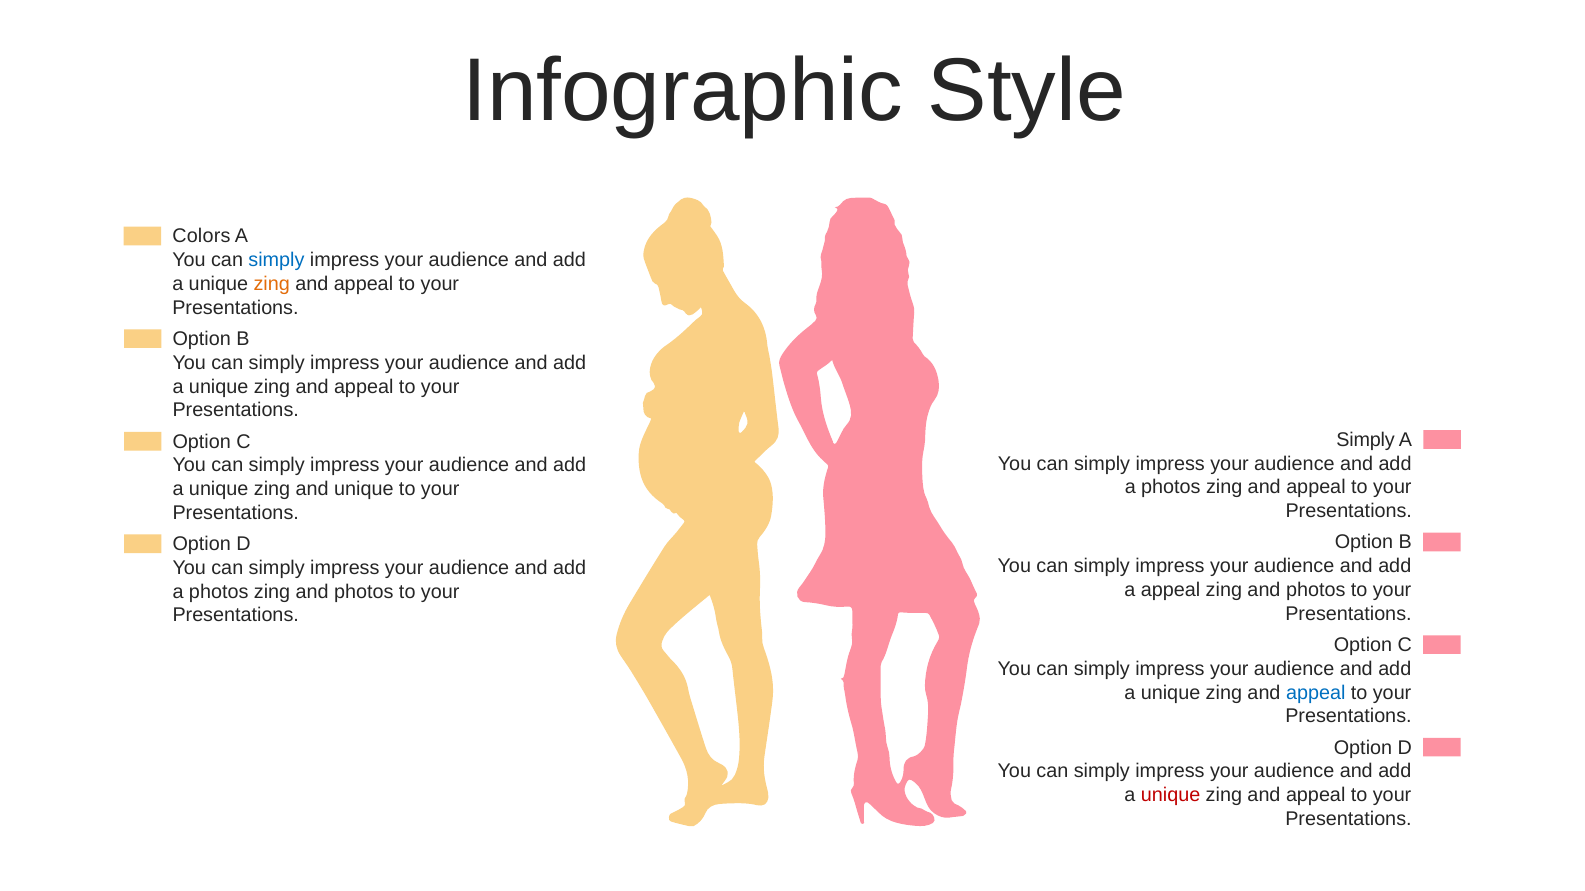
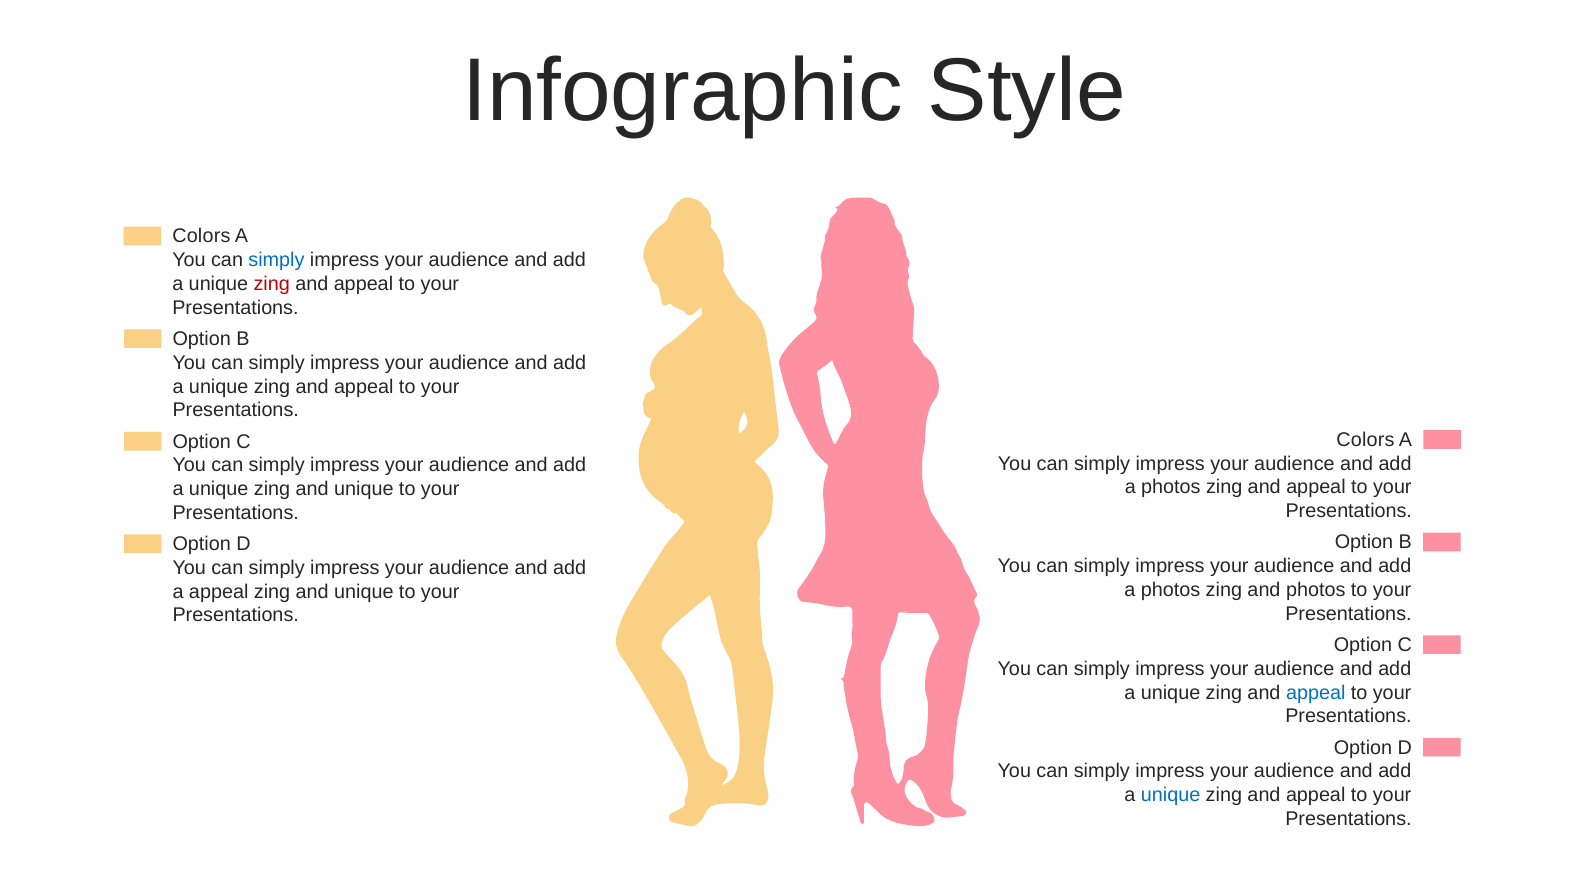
zing at (272, 284) colour: orange -> red
Simply at (1366, 440): Simply -> Colors
appeal at (1171, 590): appeal -> photos
photos at (219, 592): photos -> appeal
photos at (364, 592): photos -> unique
unique at (1171, 796) colour: red -> blue
